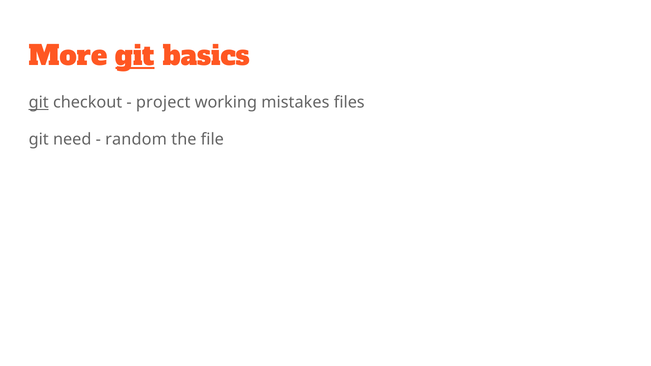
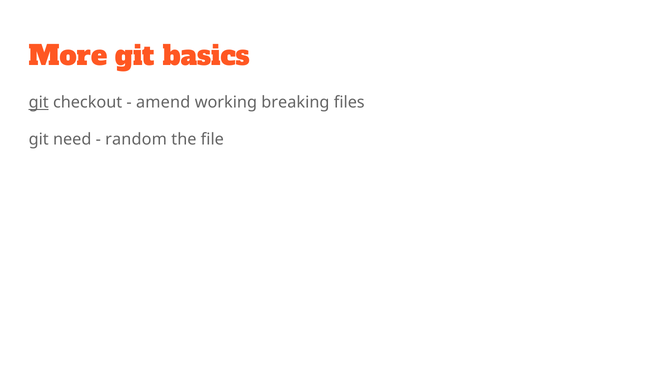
git at (135, 56) underline: present -> none
project: project -> amend
mistakes: mistakes -> breaking
